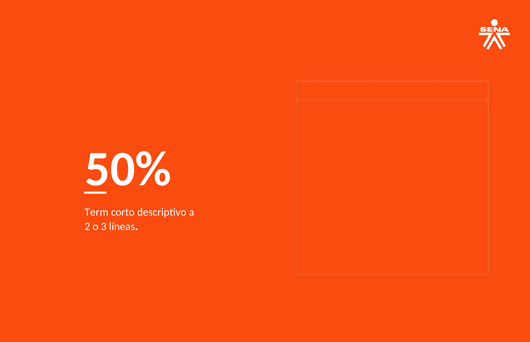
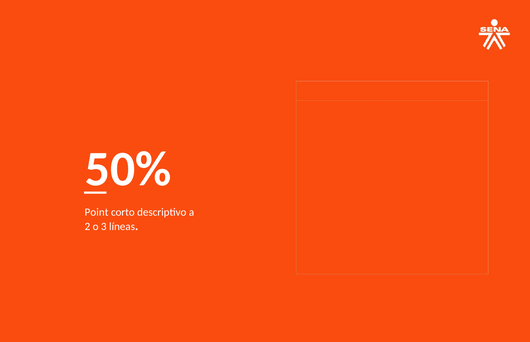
Term: Term -> Point
